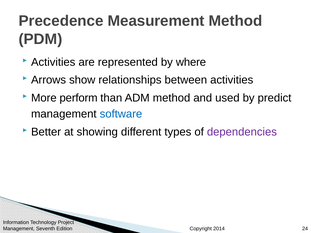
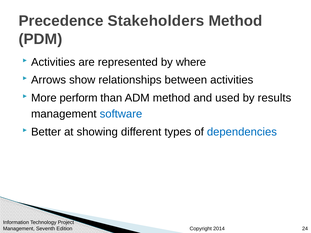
Measurement: Measurement -> Stakeholders
predict: predict -> results
dependencies colour: purple -> blue
